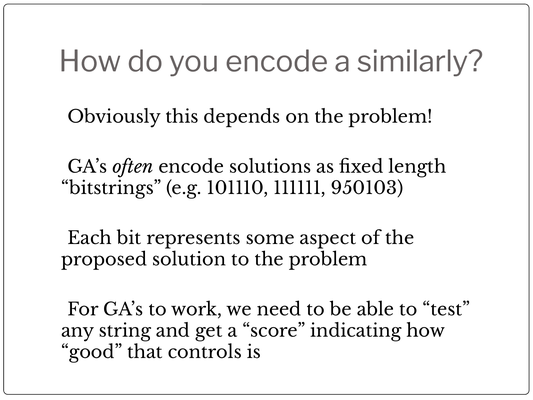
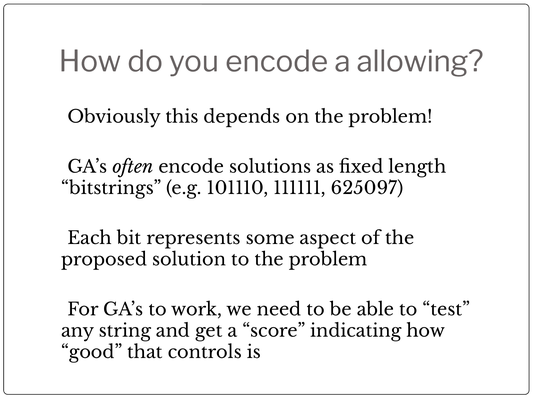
similarly: similarly -> allowing
950103: 950103 -> 625097
